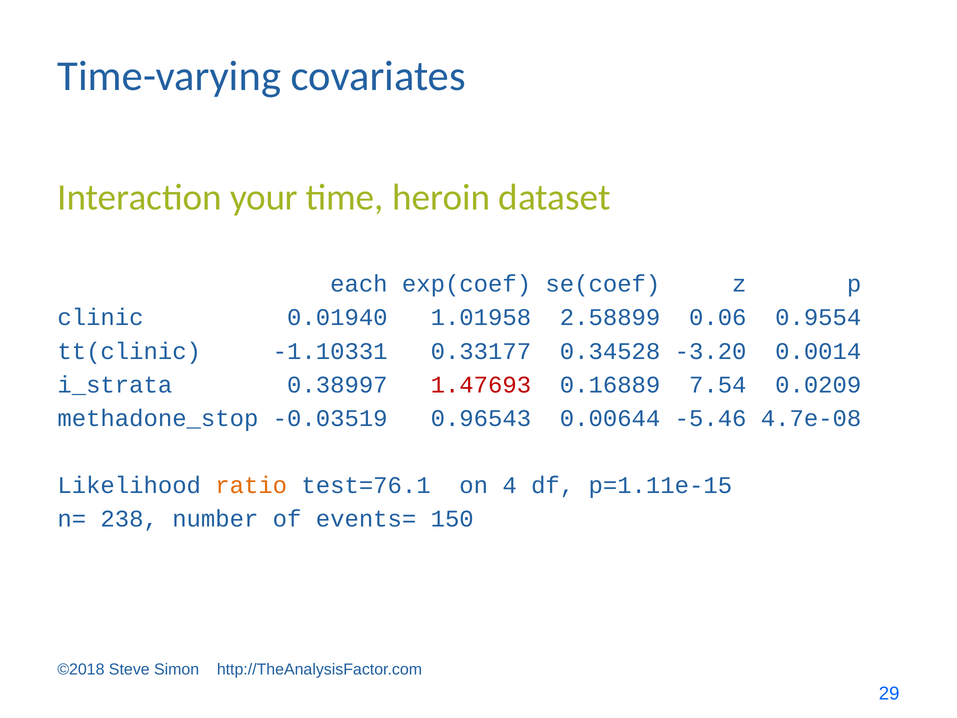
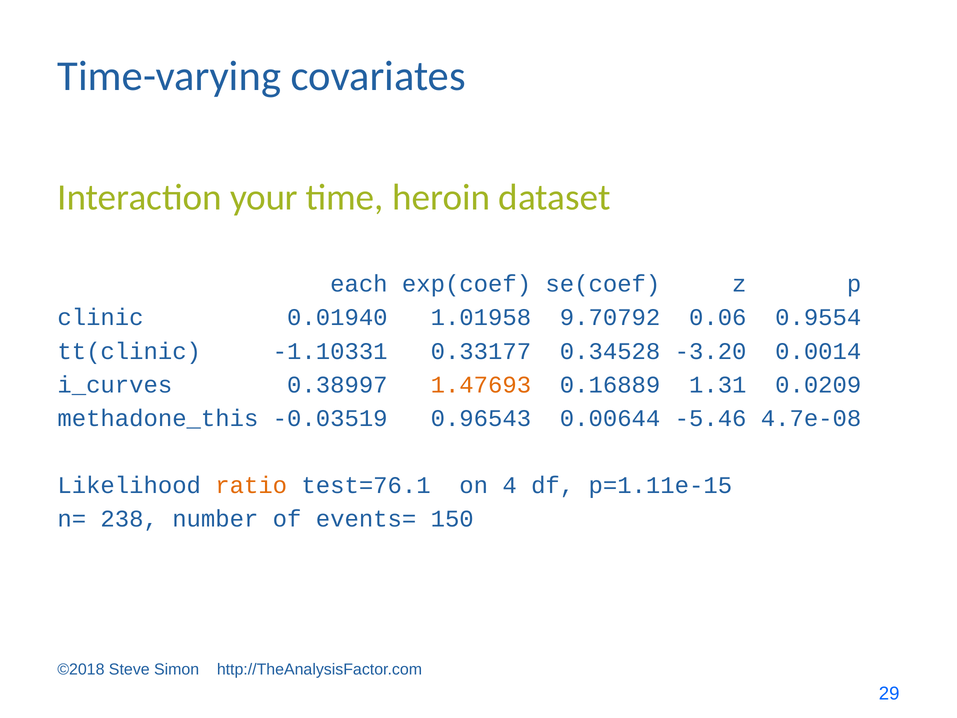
2.58899: 2.58899 -> 9.70792
i_strata: i_strata -> i_curves
1.47693 colour: red -> orange
7.54: 7.54 -> 1.31
methadone_stop: methadone_stop -> methadone_this
